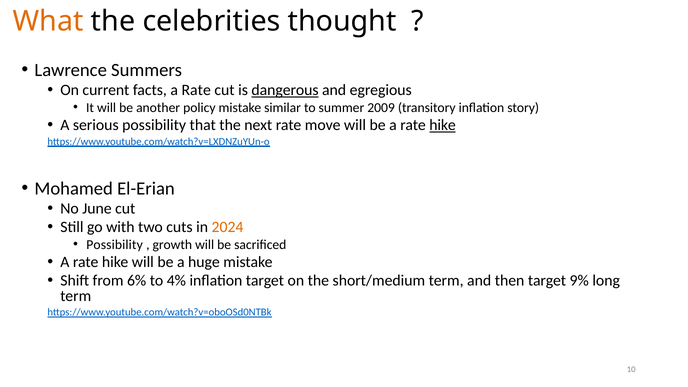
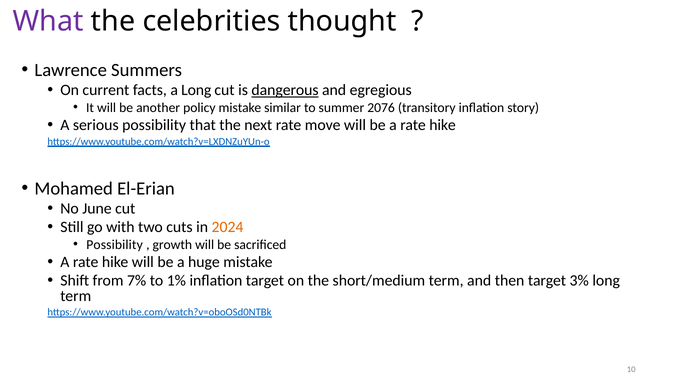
What colour: orange -> purple
facts a Rate: Rate -> Long
2009: 2009 -> 2076
hike at (443, 125) underline: present -> none
6%: 6% -> 7%
4%: 4% -> 1%
9%: 9% -> 3%
